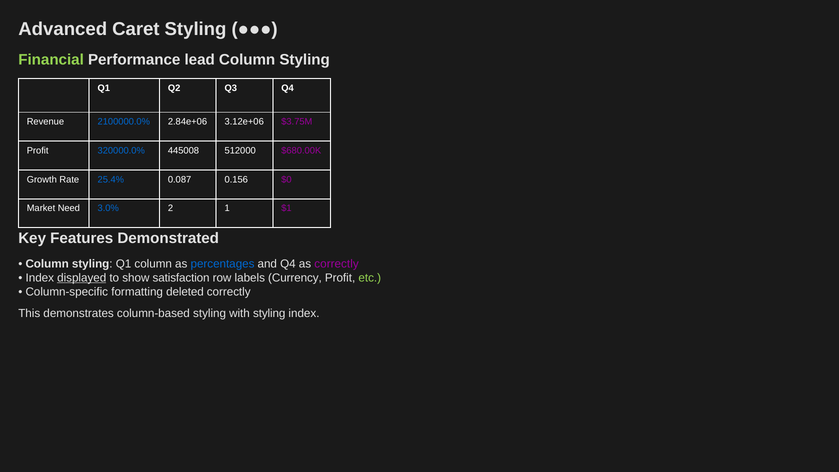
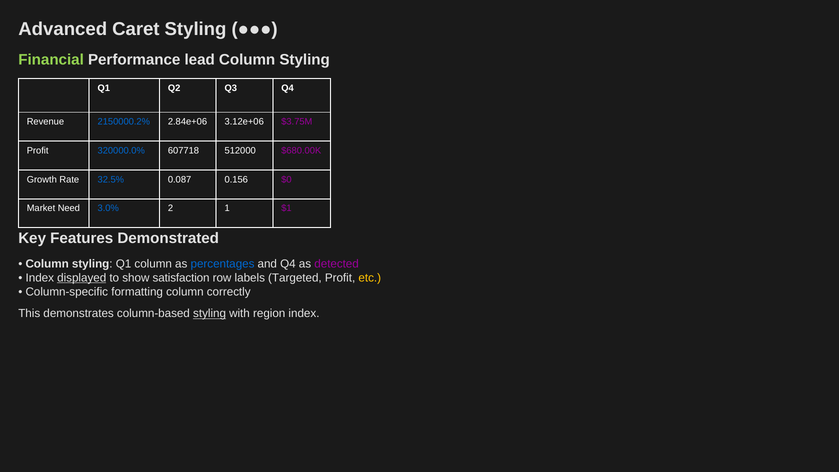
2100000.0%: 2100000.0% -> 2150000.2%
445008: 445008 -> 607718
25.4%: 25.4% -> 32.5%
as correctly: correctly -> detected
Currency: Currency -> Targeted
etc colour: light green -> yellow
formatting deleted: deleted -> column
styling at (210, 314) underline: none -> present
with styling: styling -> region
